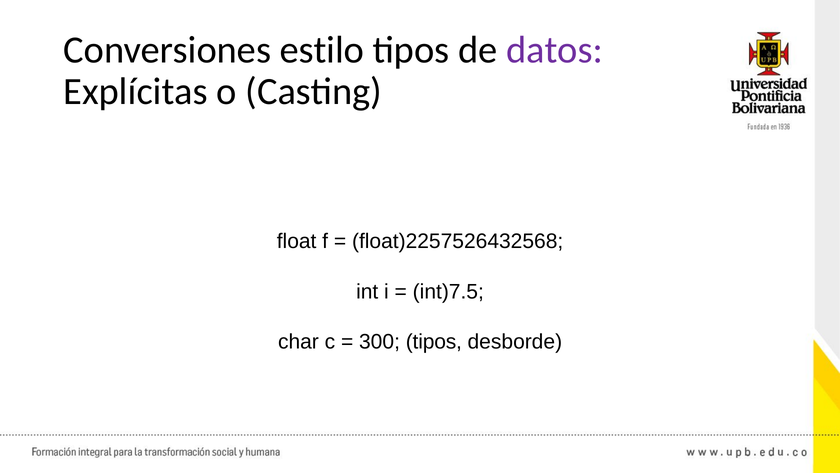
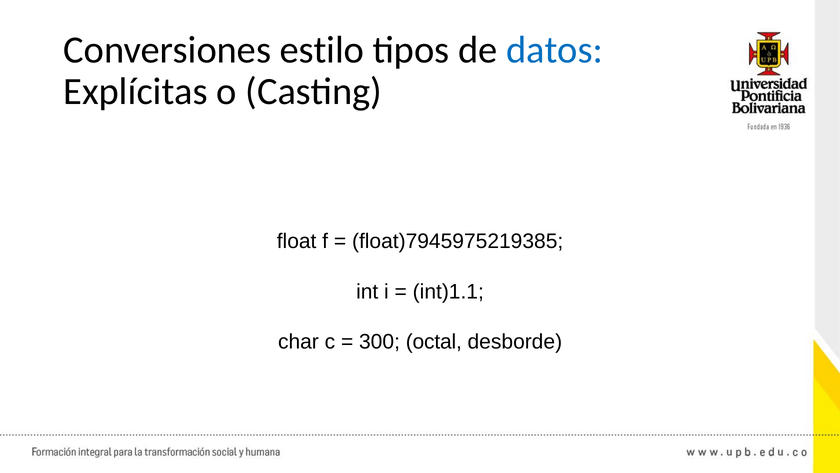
datos colour: purple -> blue
float)2257526432568: float)2257526432568 -> float)7945975219385
int)7.5: int)7.5 -> int)1.1
300 tipos: tipos -> octal
